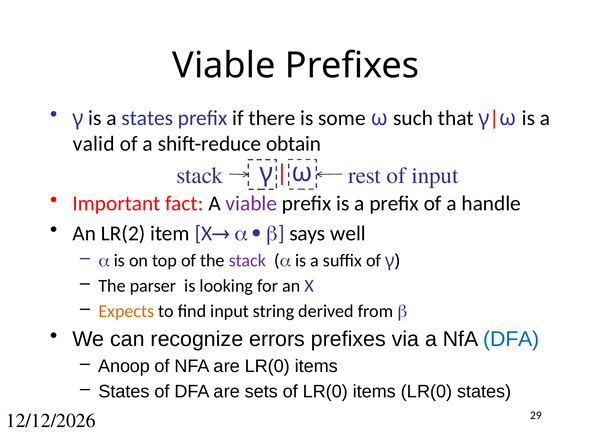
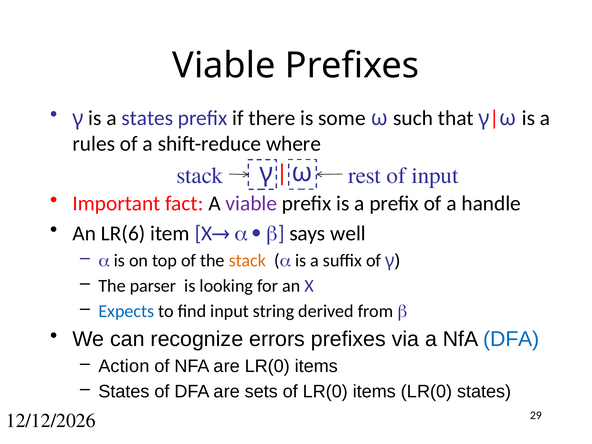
valid: valid -> rules
obtain: obtain -> where
LR(2: LR(2 -> LR(6
stack at (247, 260) colour: purple -> orange
Expects colour: orange -> blue
Anoop: Anoop -> Action
